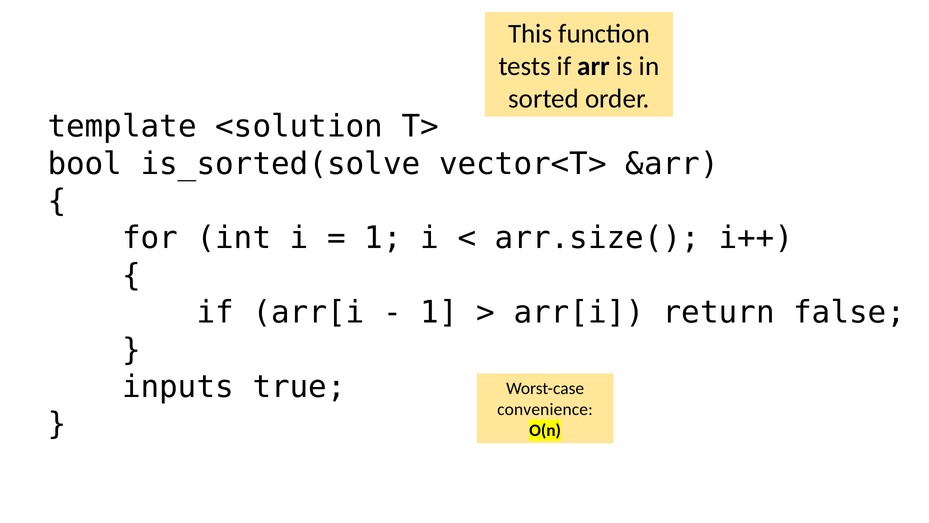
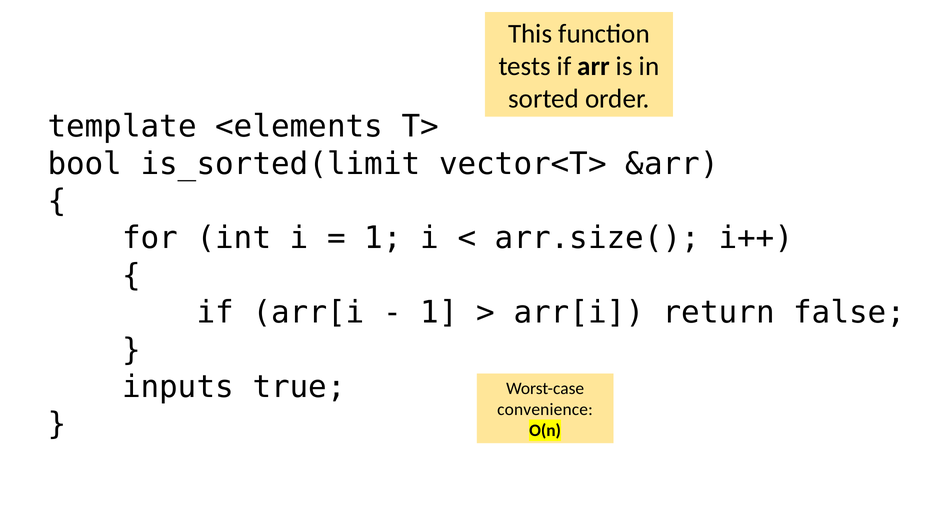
<solution: <solution -> <elements
is_sorted(solve: is_sorted(solve -> is_sorted(limit
